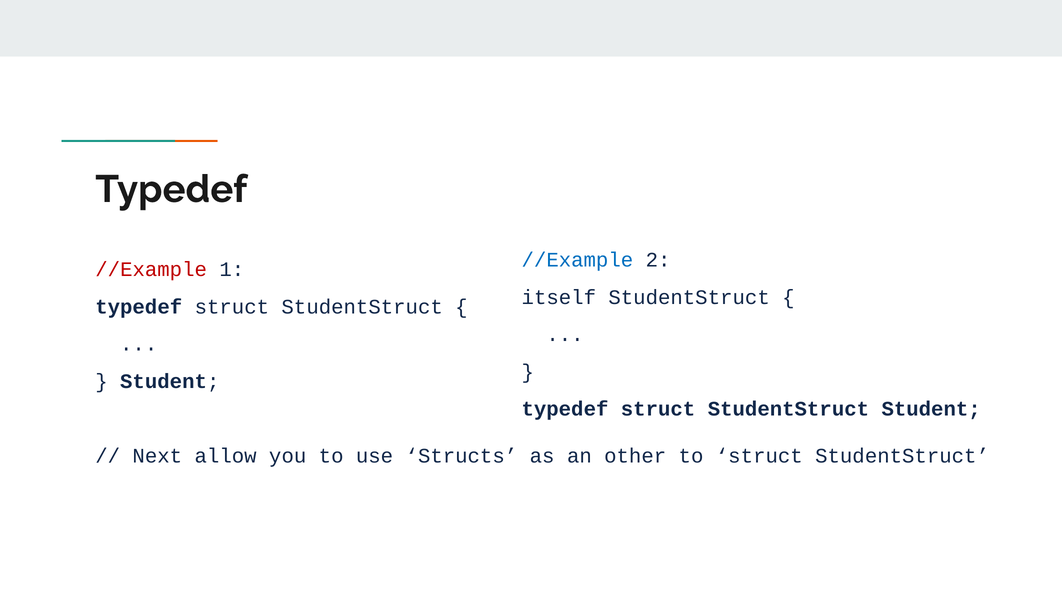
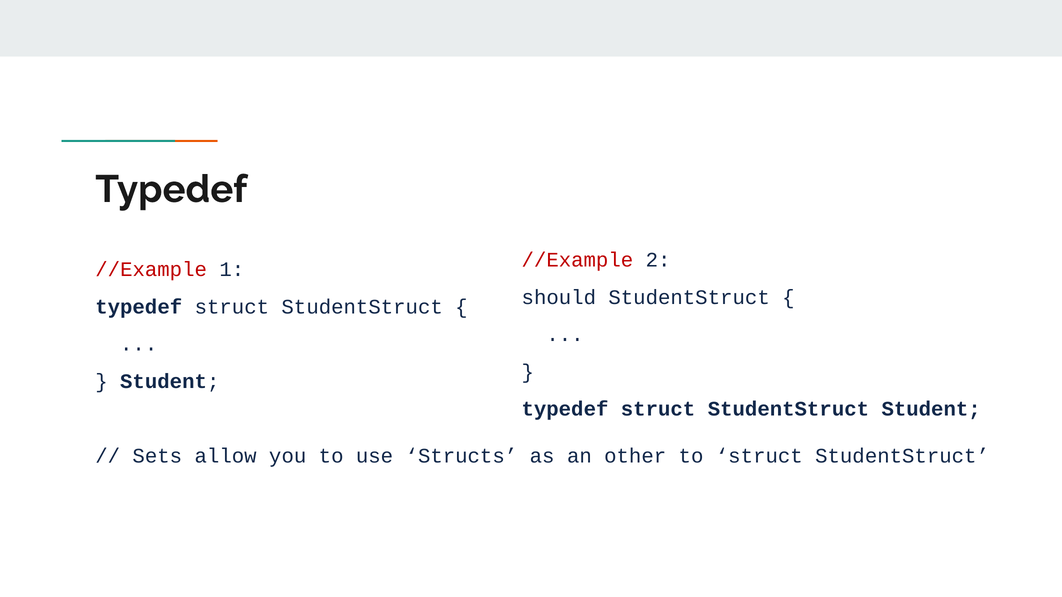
//Example at (577, 260) colour: blue -> red
itself: itself -> should
Next: Next -> Sets
